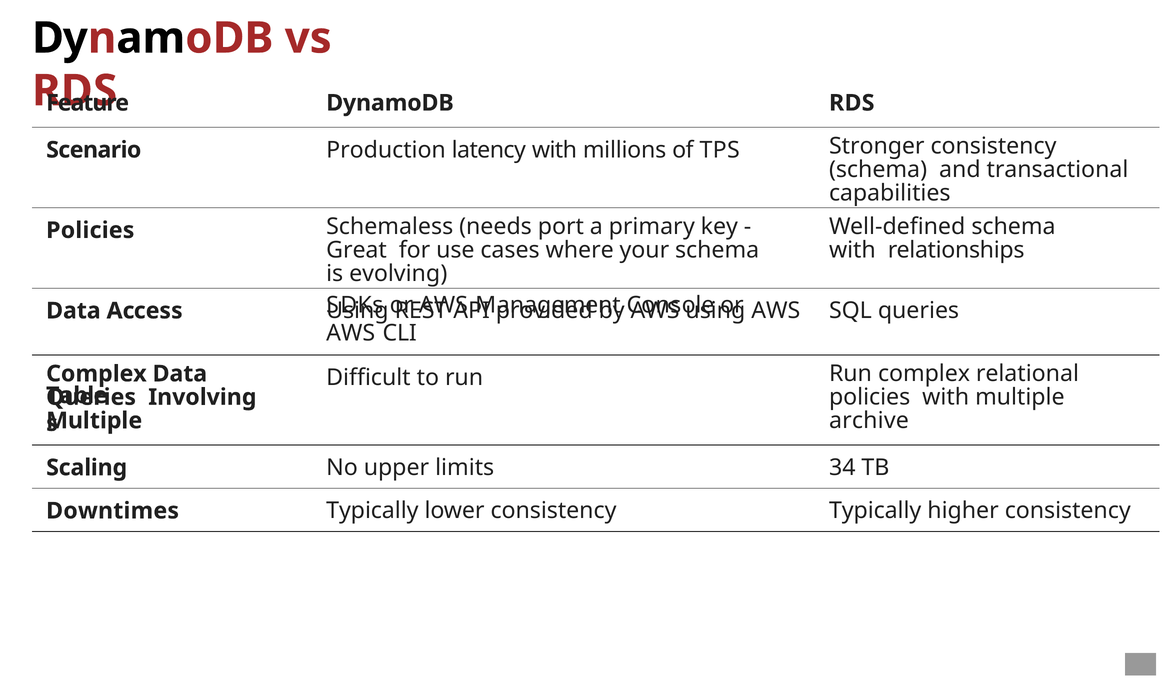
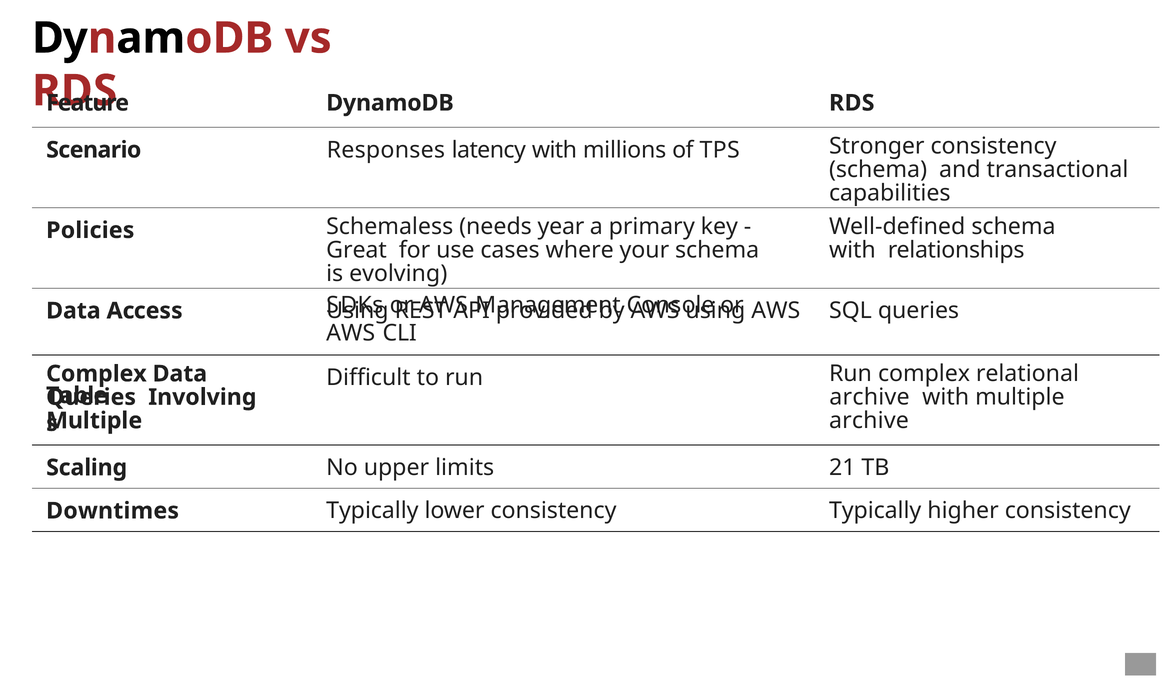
Production: Production -> Responses
port: port -> year
policies at (870, 397): policies -> archive
34: 34 -> 21
